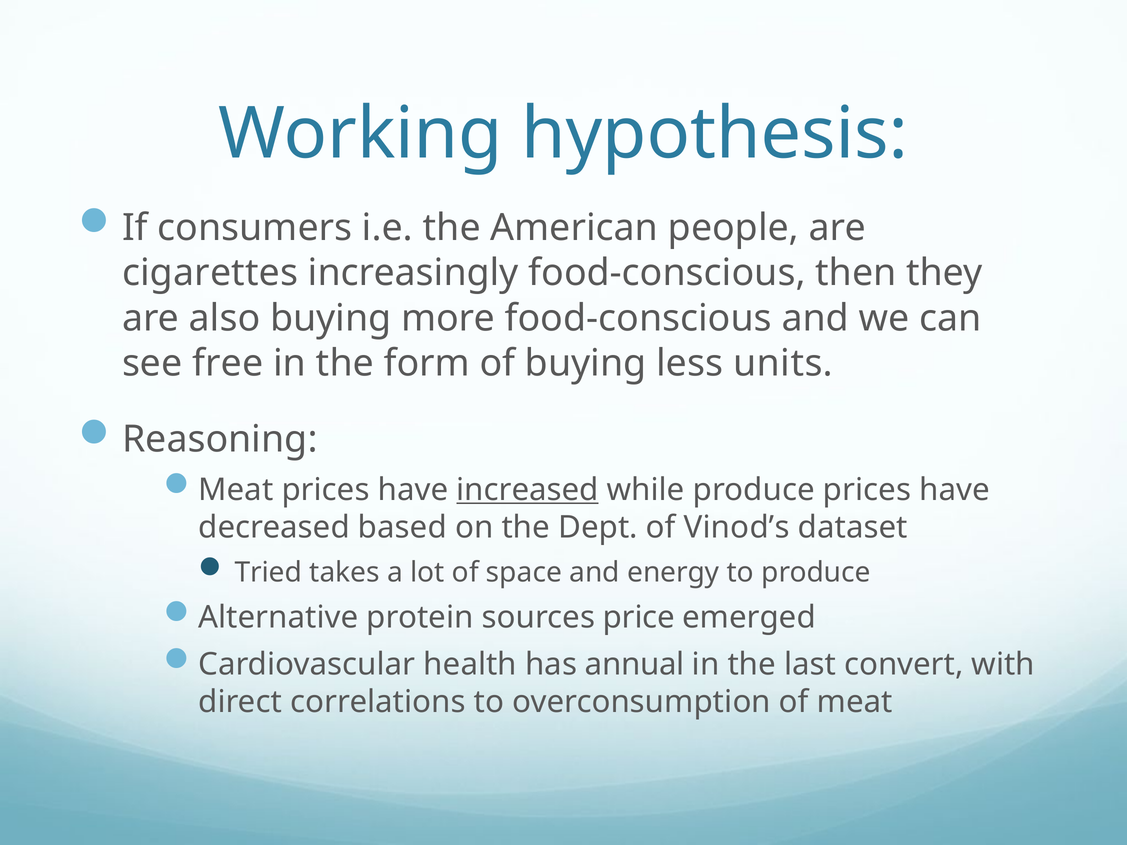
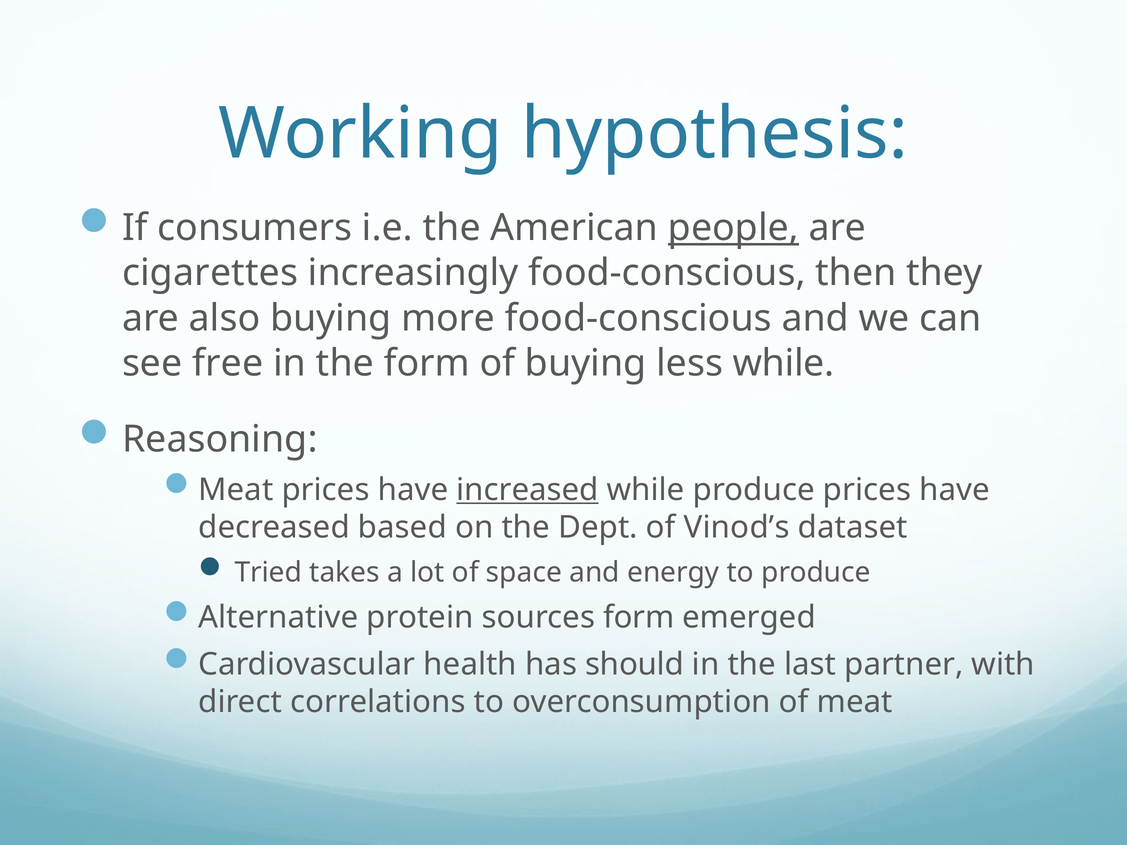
people underline: none -> present
less units: units -> while
sources price: price -> form
annual: annual -> should
convert: convert -> partner
